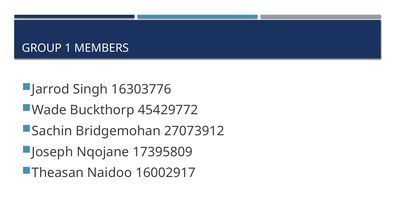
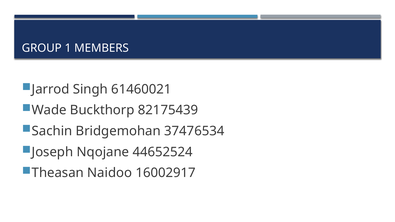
16303776: 16303776 -> 61460021
45429772: 45429772 -> 82175439
27073912: 27073912 -> 37476534
17395809: 17395809 -> 44652524
